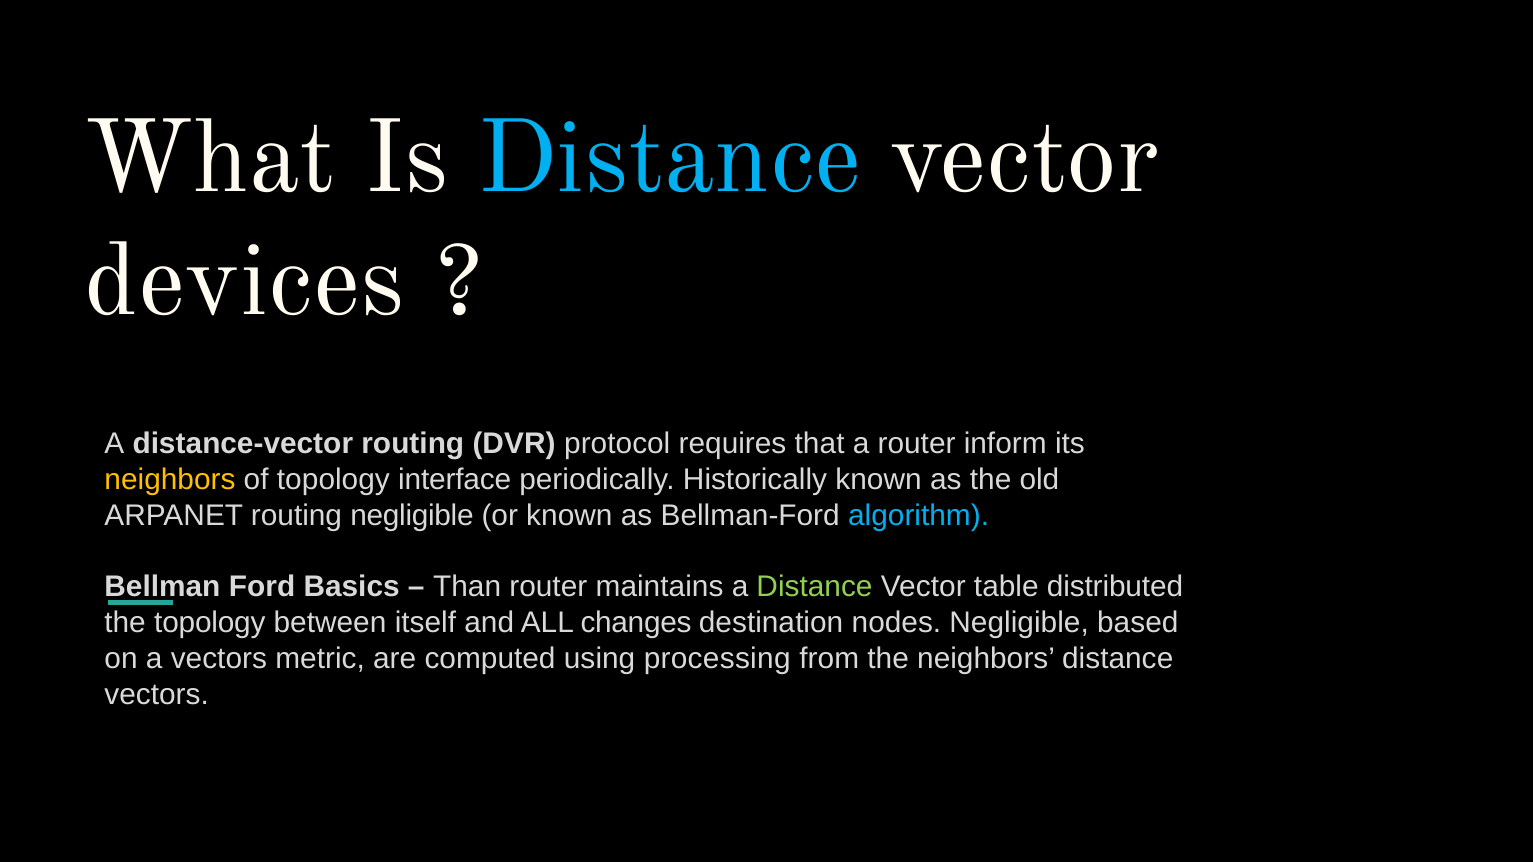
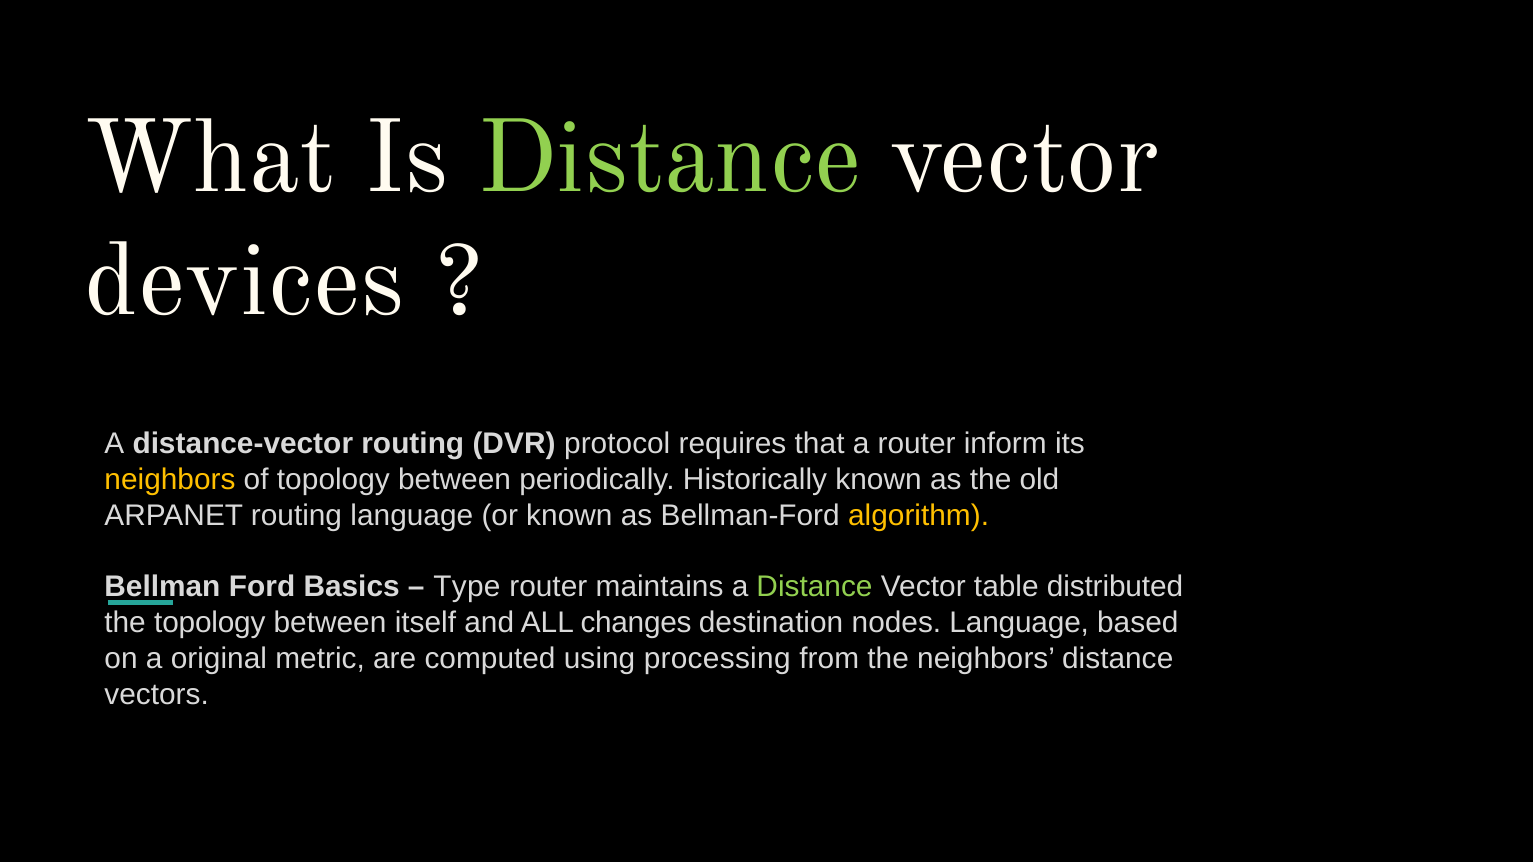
Distance at (669, 158) colour: light blue -> light green
of topology interface: interface -> between
routing negligible: negligible -> language
algorithm colour: light blue -> yellow
Than: Than -> Type
nodes Negligible: Negligible -> Language
a vectors: vectors -> original
